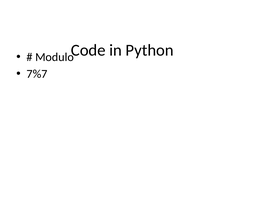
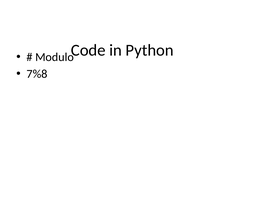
7%7: 7%7 -> 7%8
